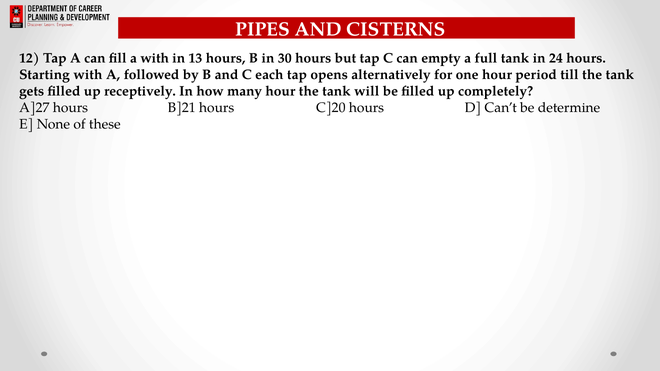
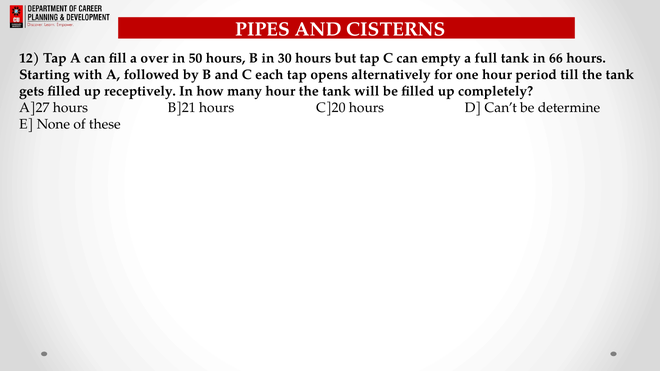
a with: with -> over
13: 13 -> 50
24: 24 -> 66
